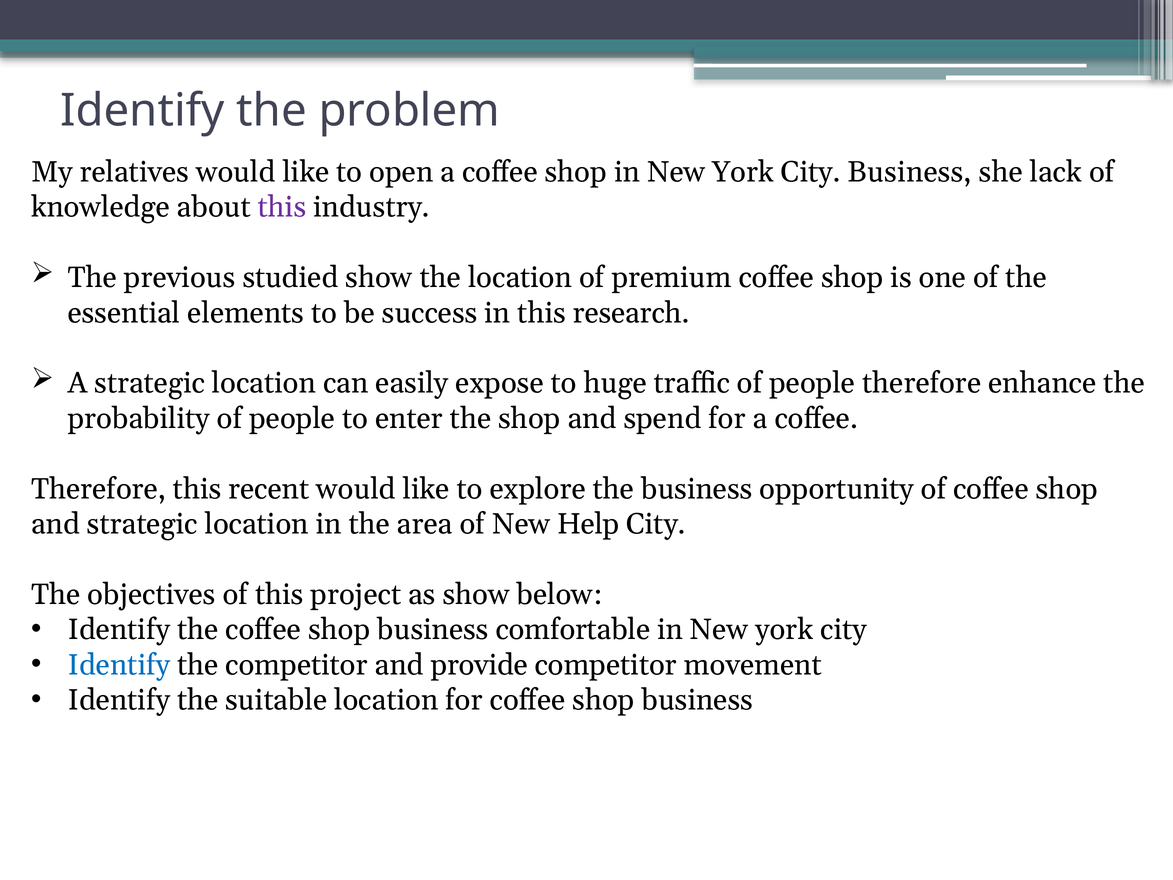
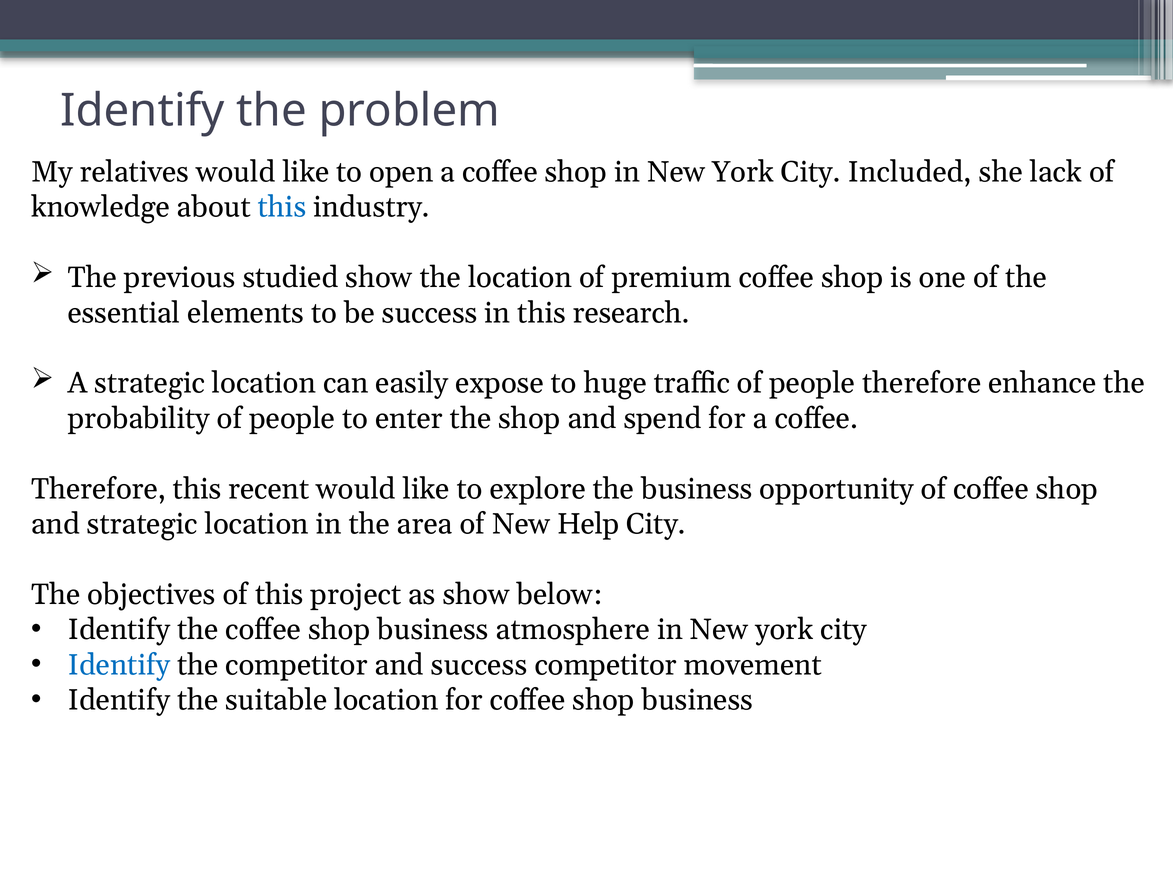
City Business: Business -> Included
this at (282, 207) colour: purple -> blue
comfortable: comfortable -> atmosphere
and provide: provide -> success
